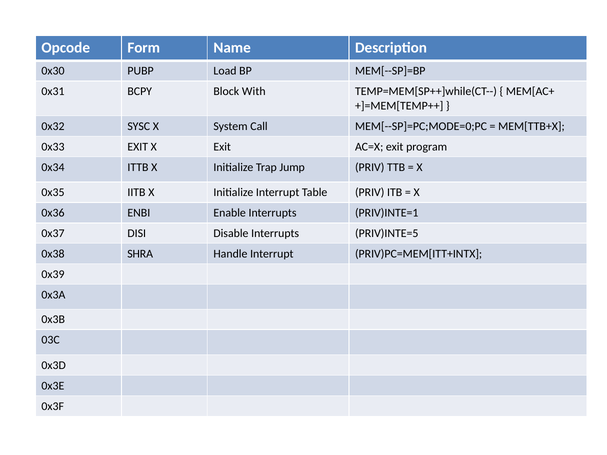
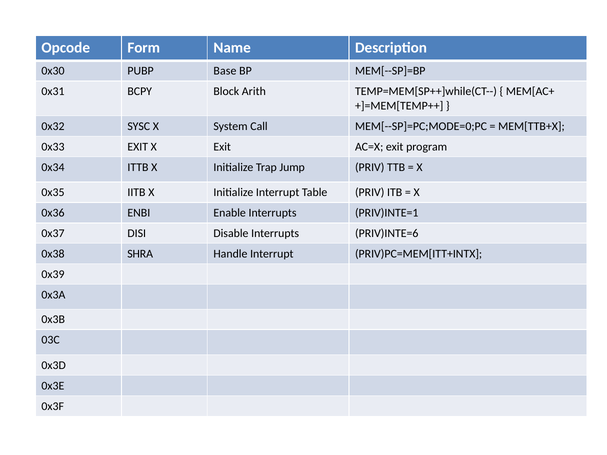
Load: Load -> Base
With: With -> Arith
PRIV)INTE=5: PRIV)INTE=5 -> PRIV)INTE=6
